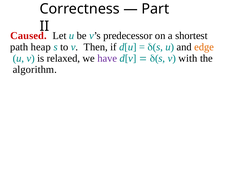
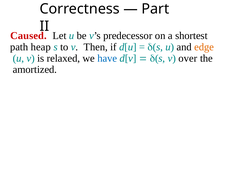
have colour: purple -> blue
with: with -> over
algorithm: algorithm -> amortized
